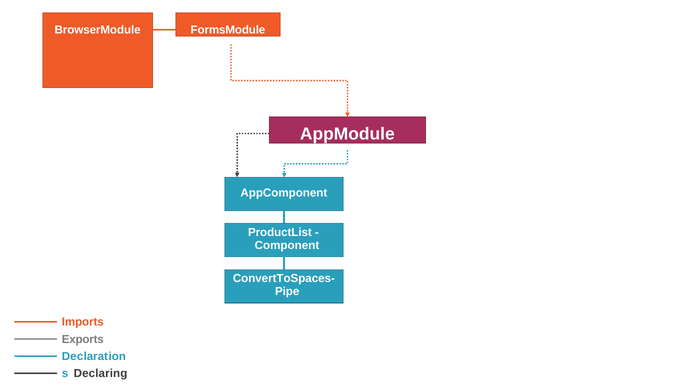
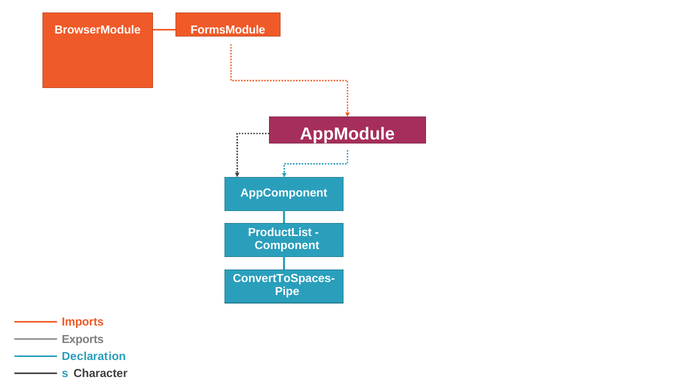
Declaring: Declaring -> Character
